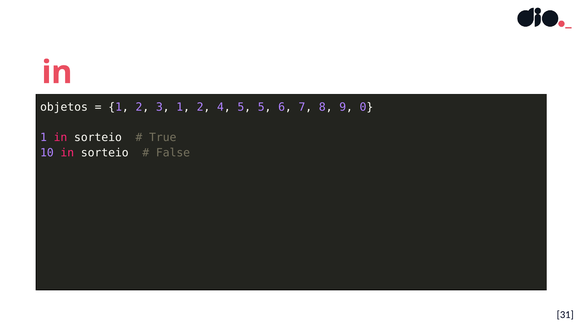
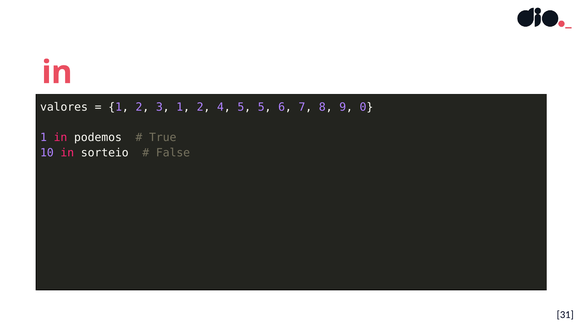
objetos: objetos -> valores
1 in sorteio: sorteio -> podemos
